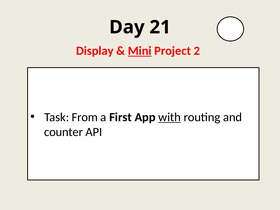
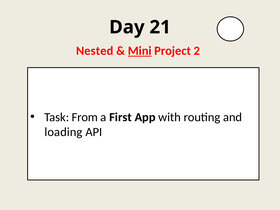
Display: Display -> Nested
with underline: present -> none
counter: counter -> loading
